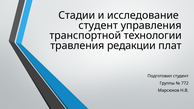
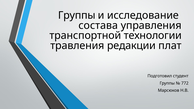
Стадии at (77, 15): Стадии -> Группы
студент at (98, 25): студент -> состава
